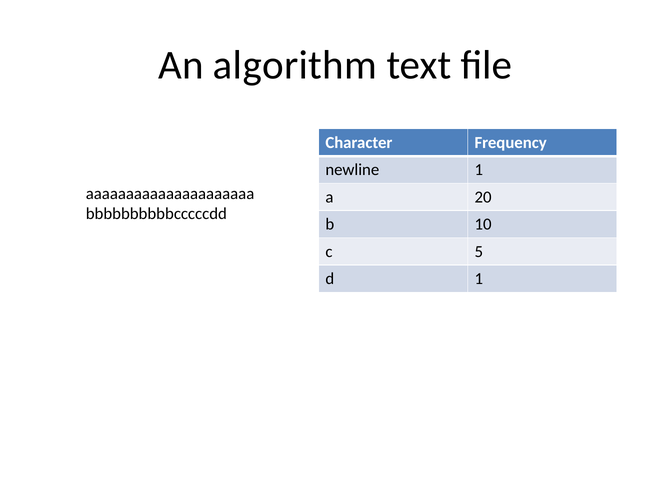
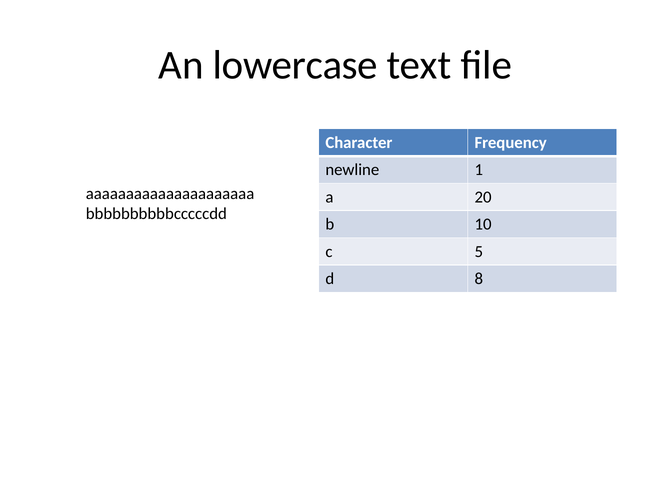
algorithm: algorithm -> lowercase
d 1: 1 -> 8
